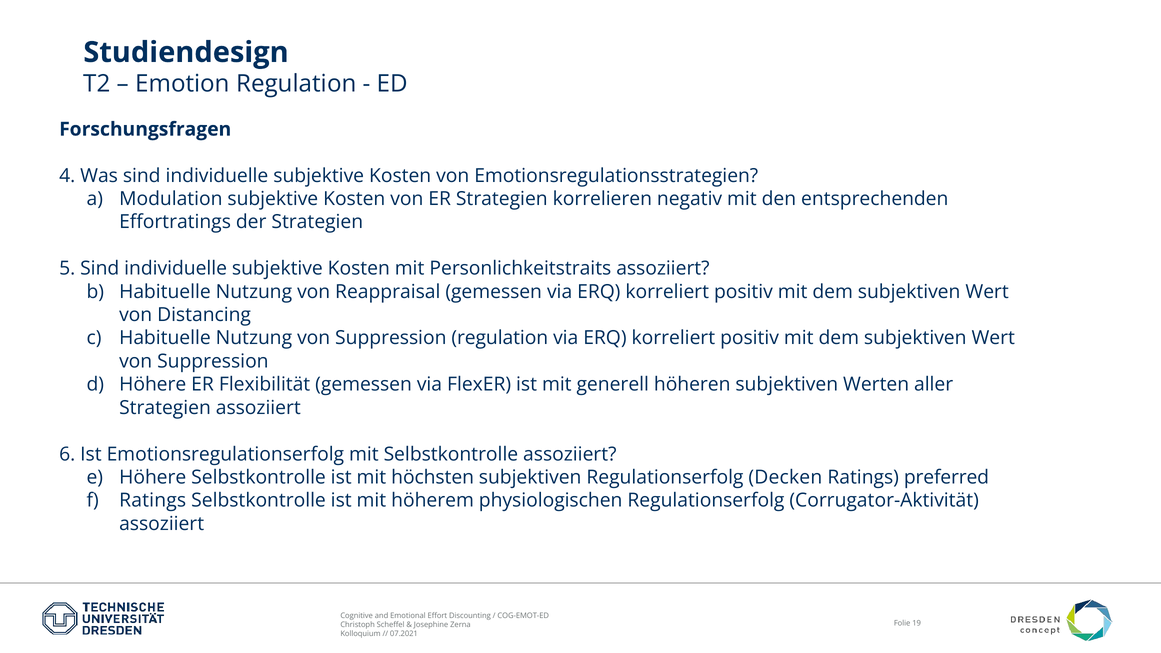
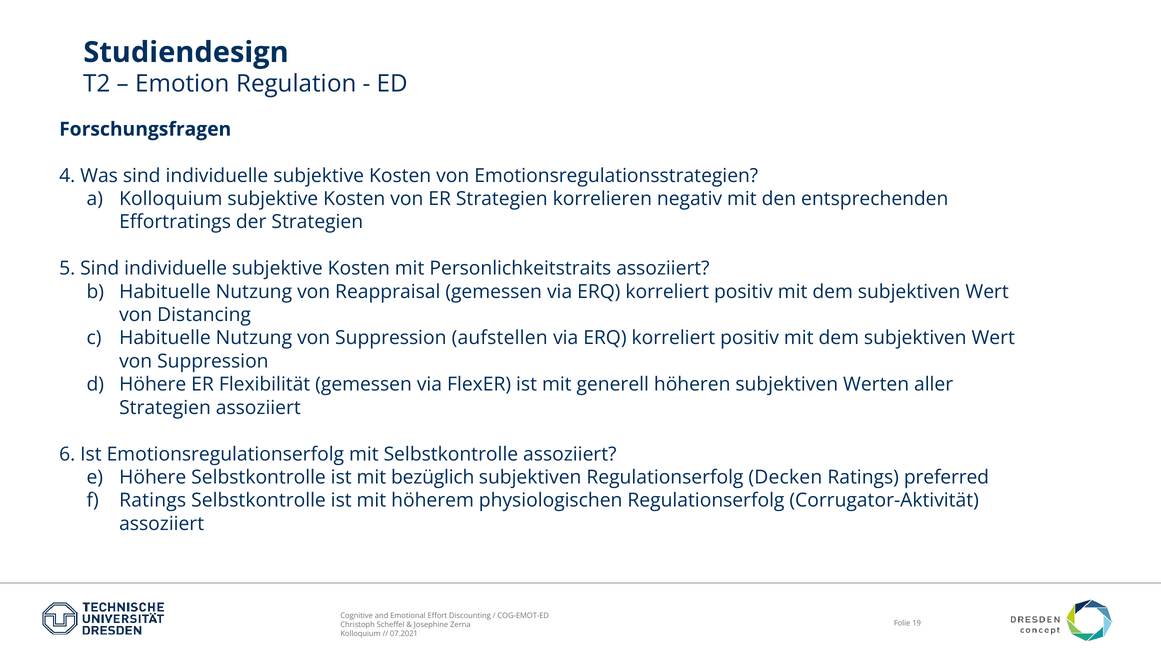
Modulation at (171, 199): Modulation -> Kolloquium
Suppression regulation: regulation -> aufstellen
höchsten: höchsten -> bezüglich
